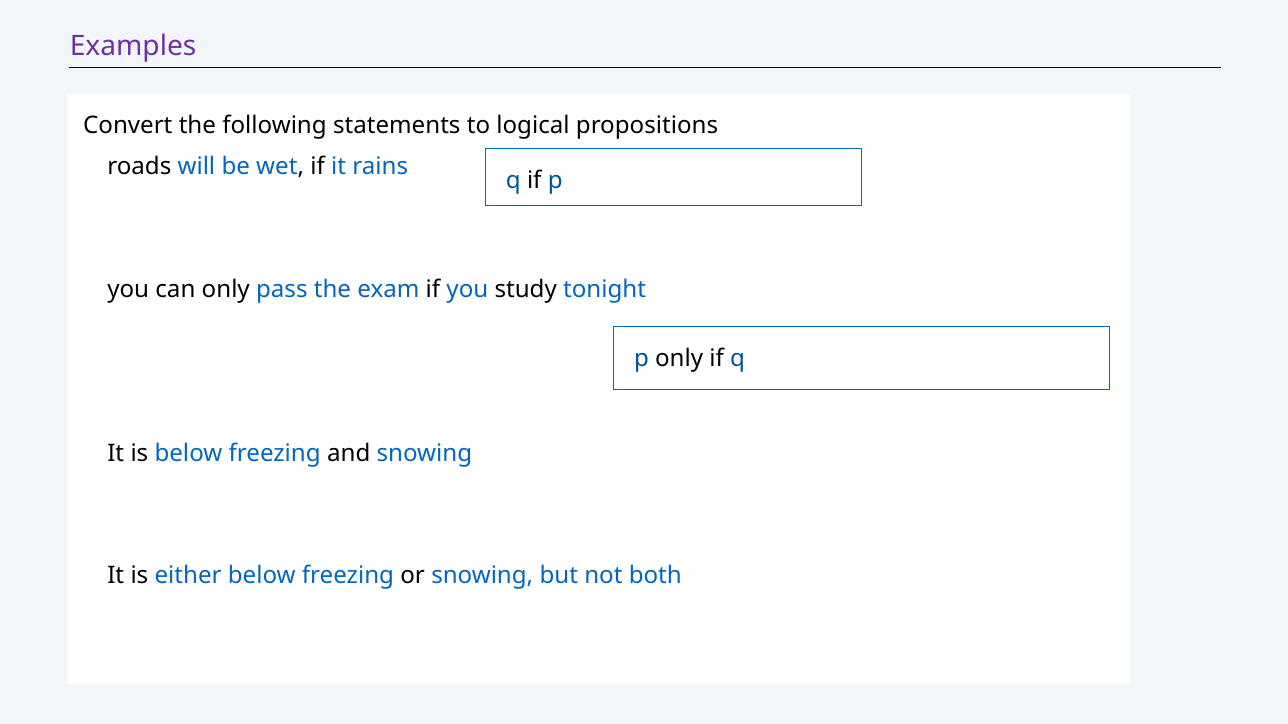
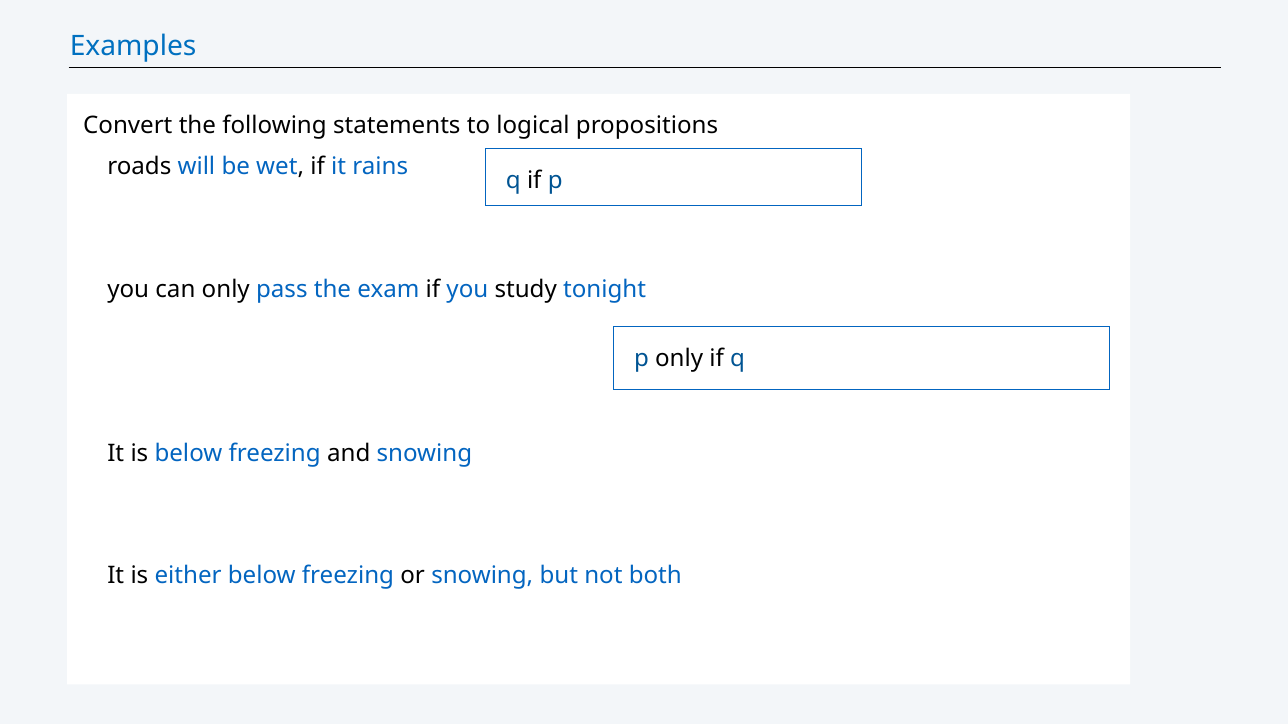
Examples colour: purple -> blue
